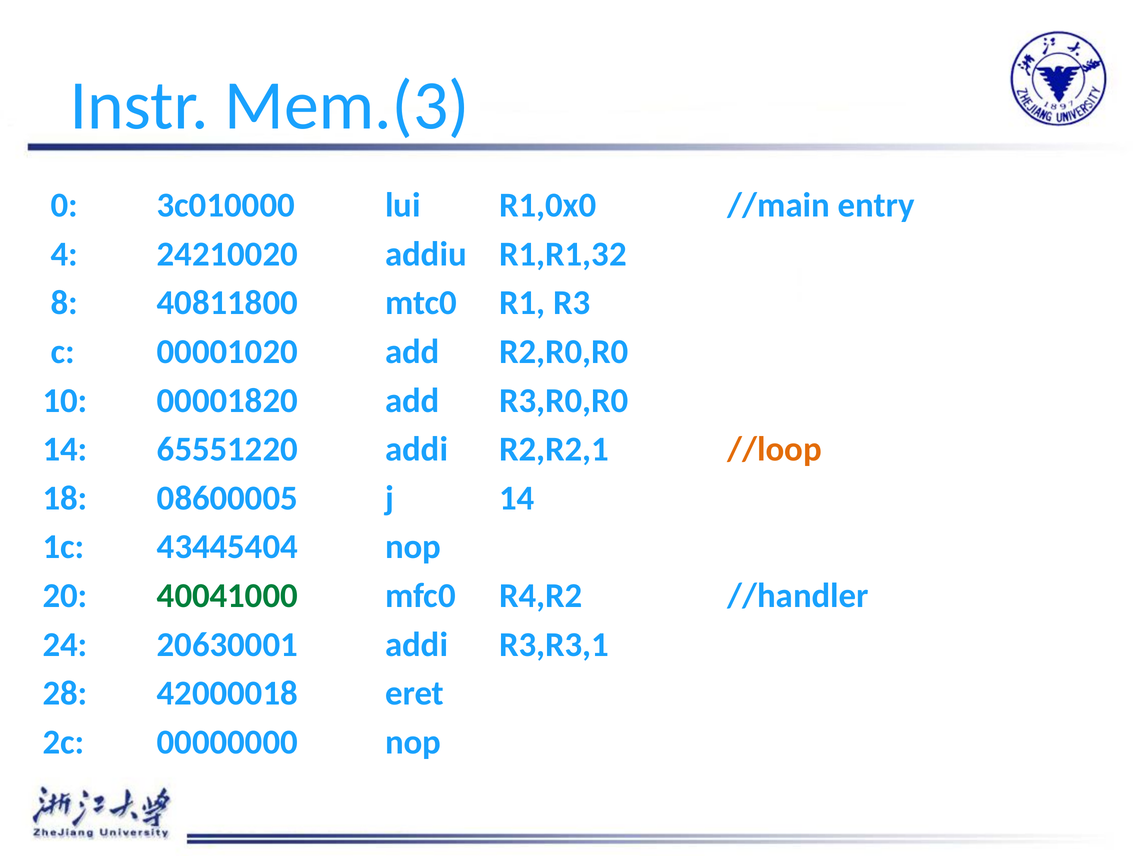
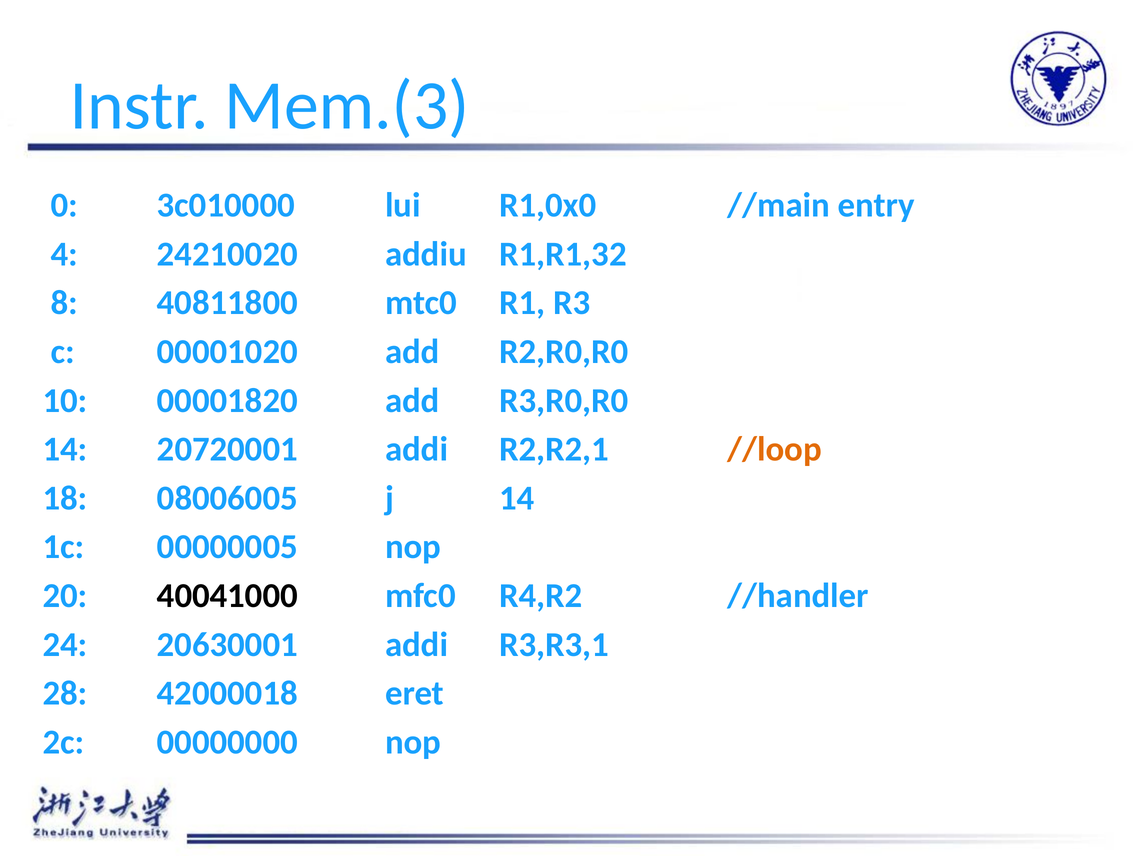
65551220: 65551220 -> 20720001
08600005: 08600005 -> 08006005
43445404: 43445404 -> 00000005
40041000 colour: green -> black
